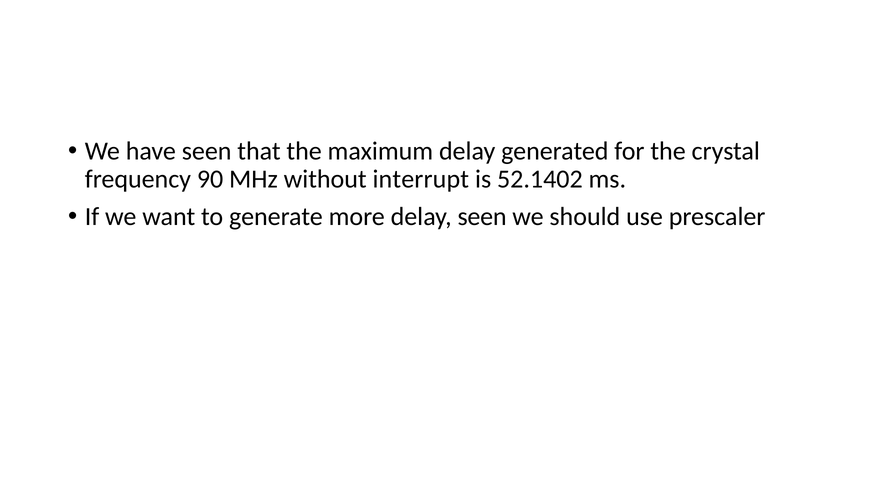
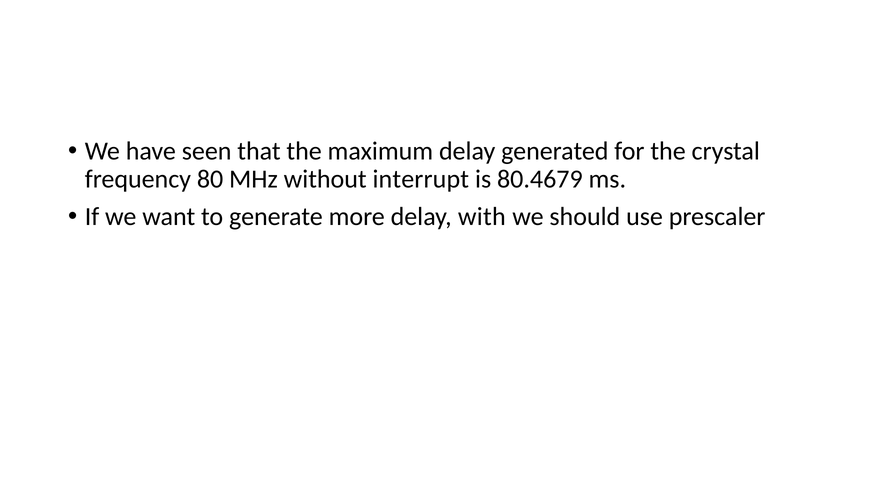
90: 90 -> 80
52.1402: 52.1402 -> 80.4679
delay seen: seen -> with
